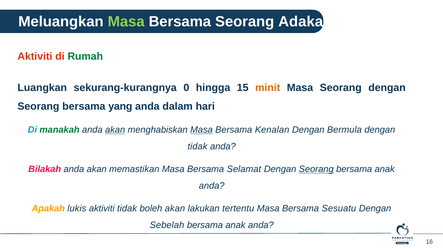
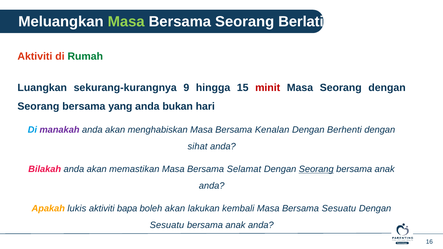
Adakah: Adakah -> Berlatih
0: 0 -> 9
minit colour: orange -> red
dalam: dalam -> bukan
manakah colour: green -> purple
akan at (115, 130) underline: present -> none
Masa at (201, 130) underline: present -> none
Bermula: Bermula -> Berhenti
tidak at (198, 147): tidak -> sihat
aktiviti tidak: tidak -> bapa
tertentu: tertentu -> kembali
Sebelah at (167, 225): Sebelah -> Sesuatu
